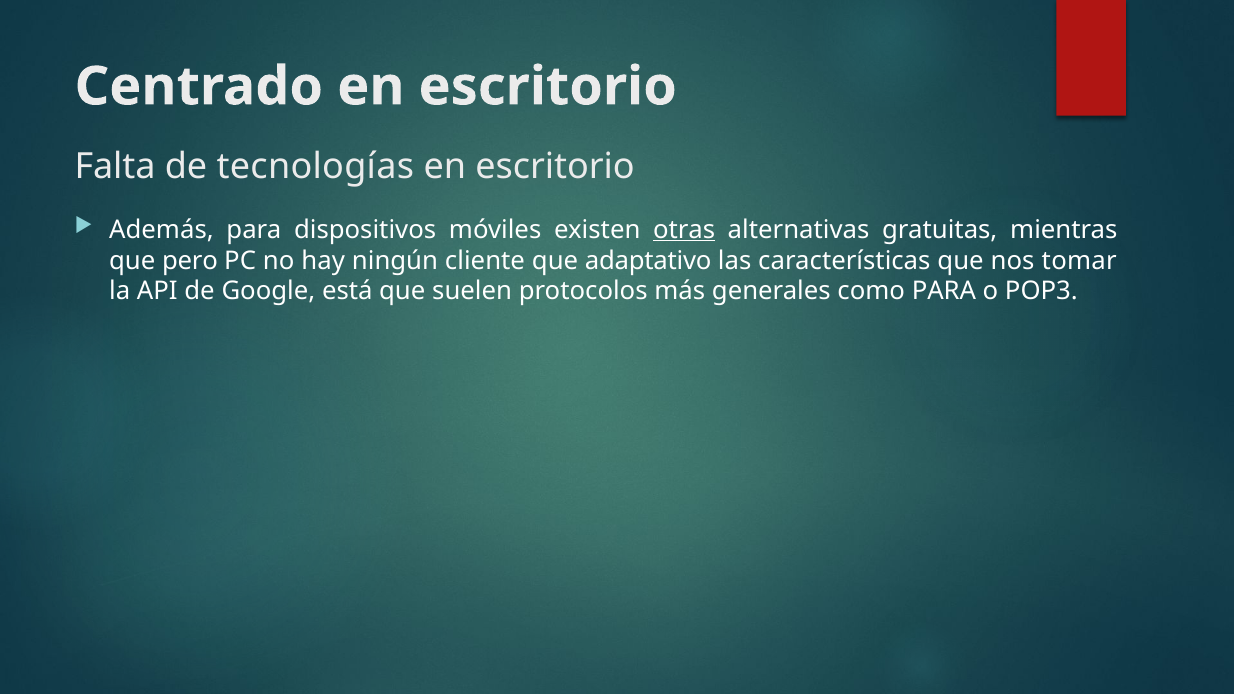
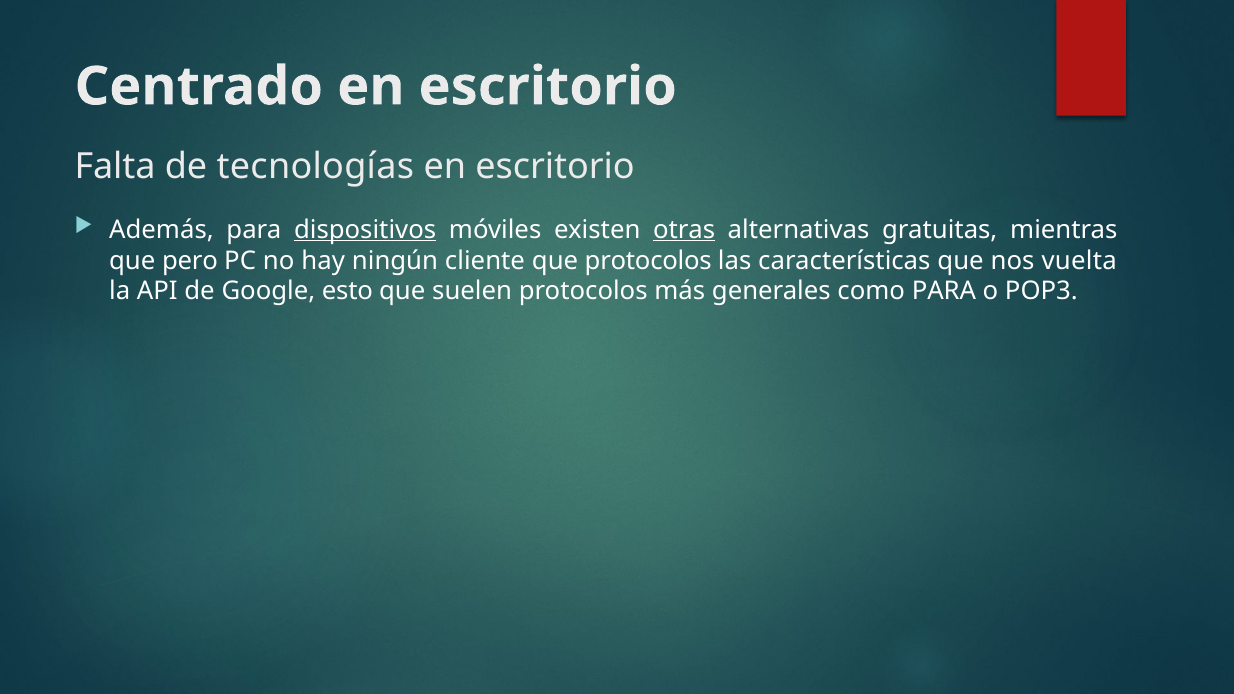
dispositivos underline: none -> present
que adaptativo: adaptativo -> protocolos
tomar: tomar -> vuelta
está: está -> esto
